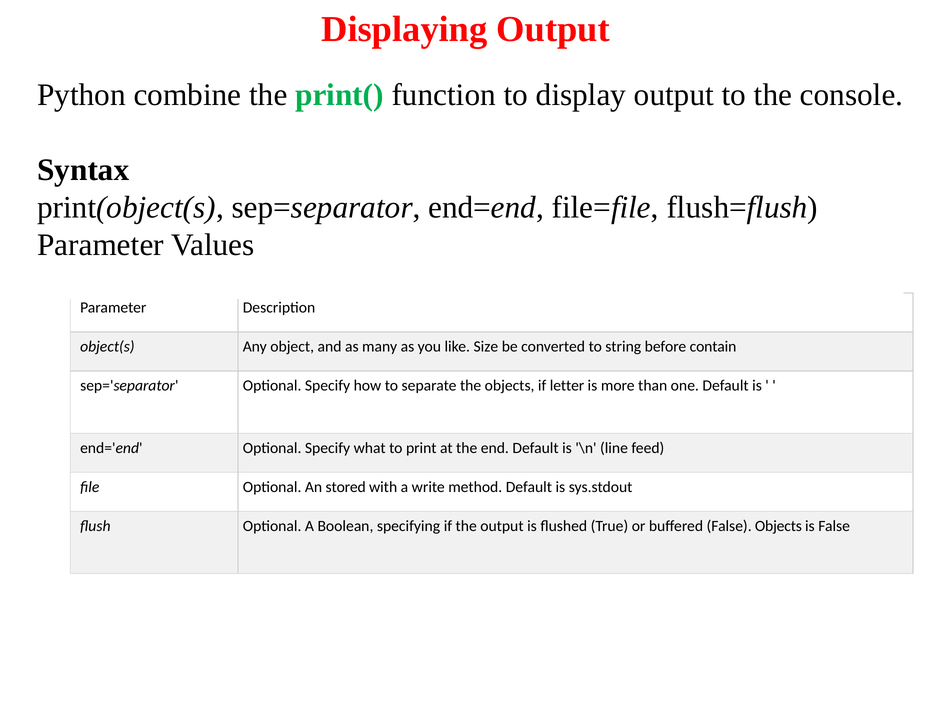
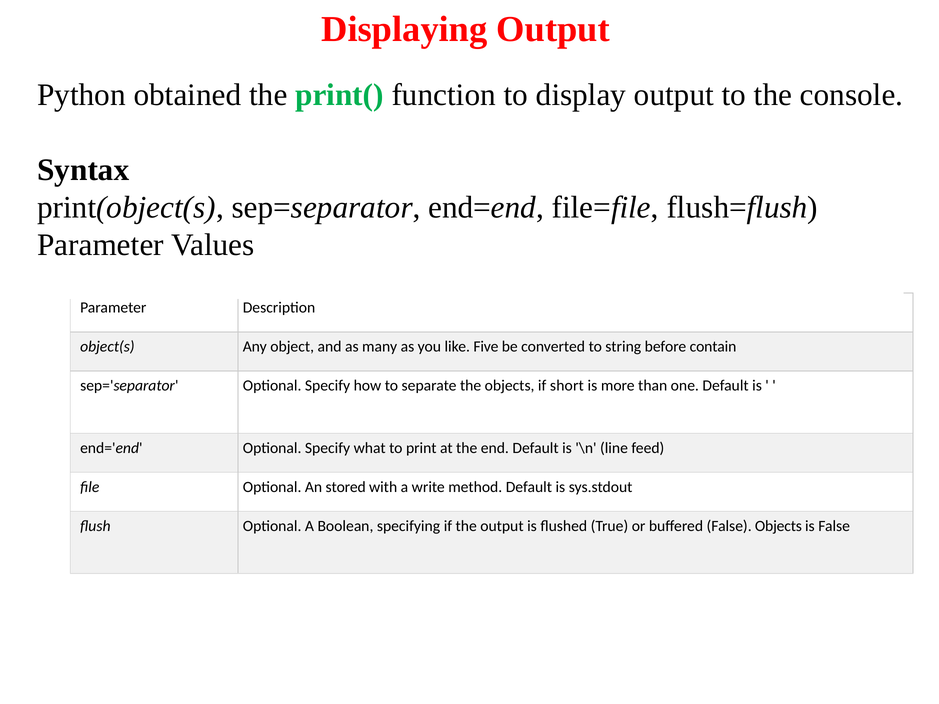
combine: combine -> obtained
Size: Size -> Five
letter: letter -> short
